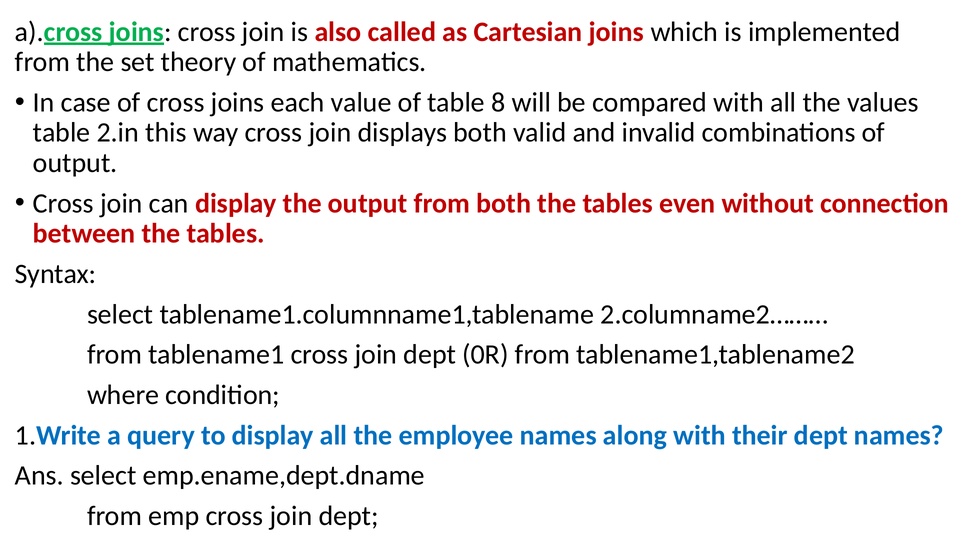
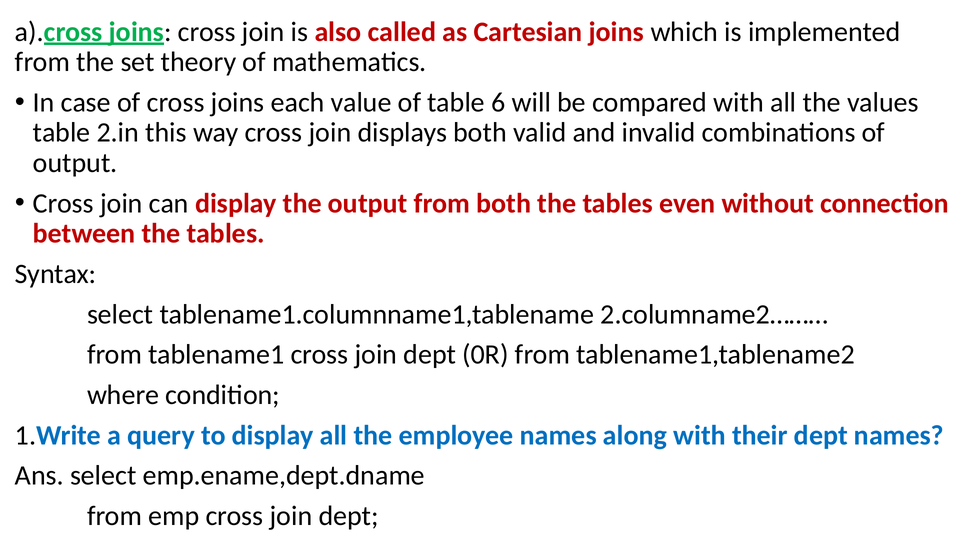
8: 8 -> 6
